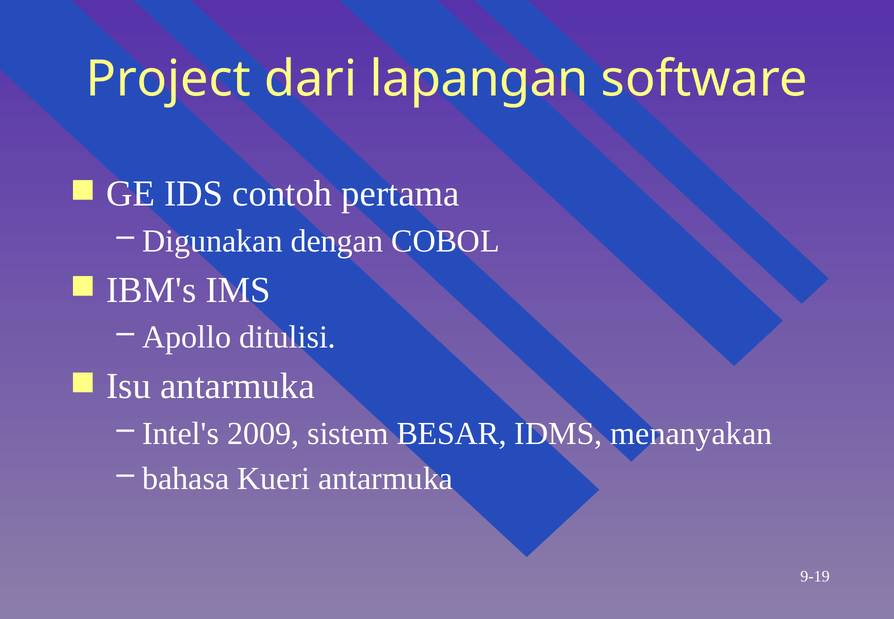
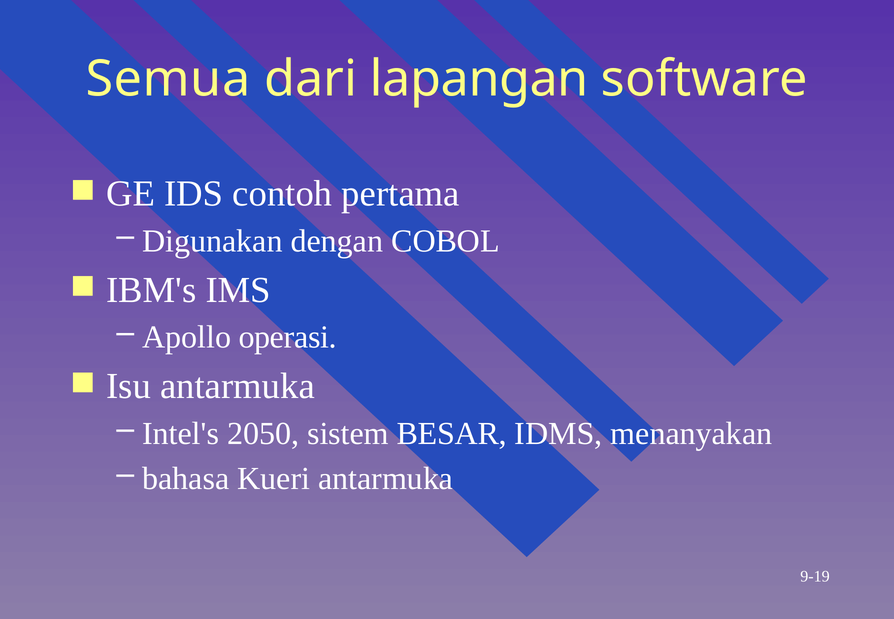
Project: Project -> Semua
ditulisi: ditulisi -> operasi
2009: 2009 -> 2050
